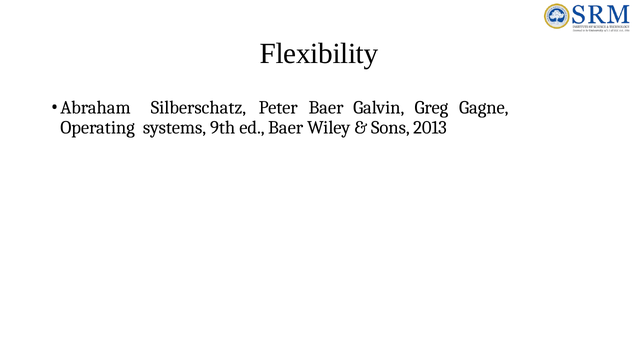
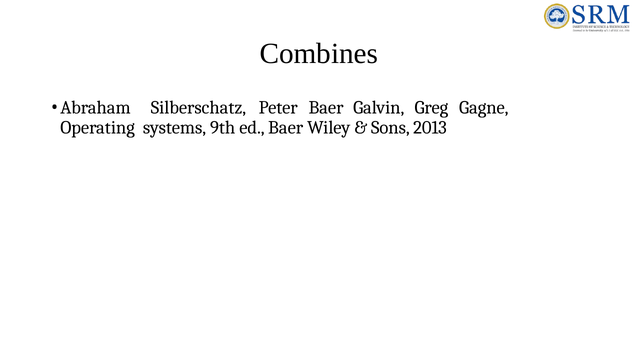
Flexibility: Flexibility -> Combines
